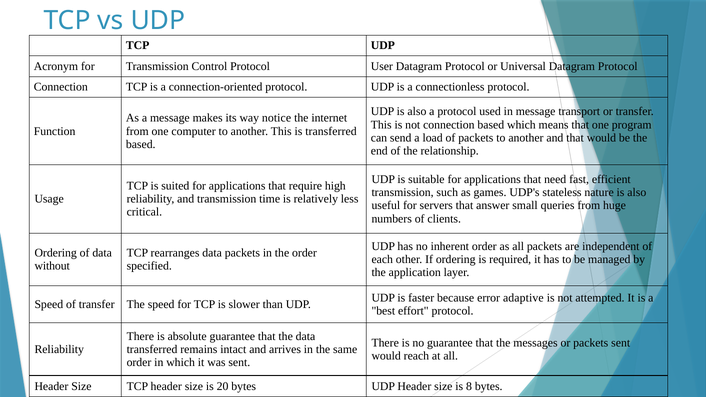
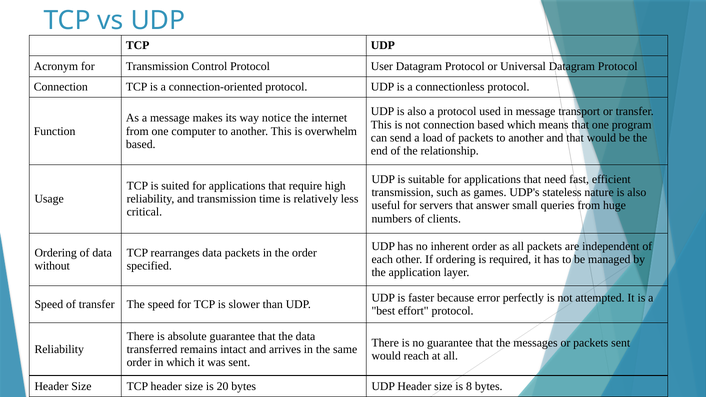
is transferred: transferred -> overwhelm
adaptive: adaptive -> perfectly
